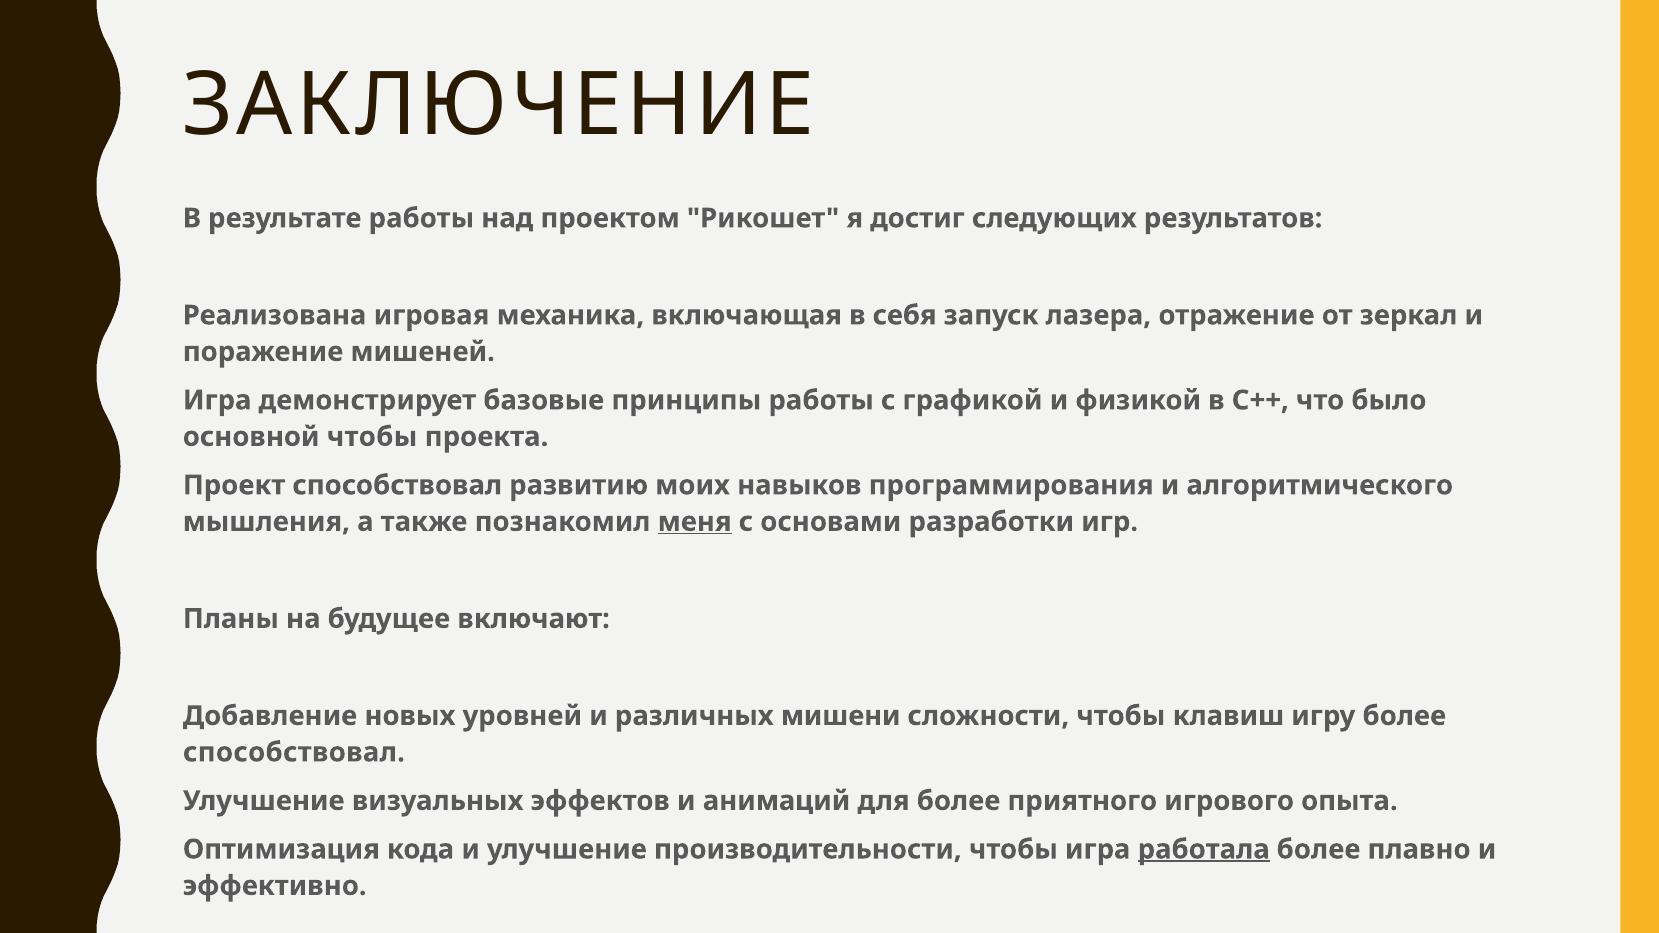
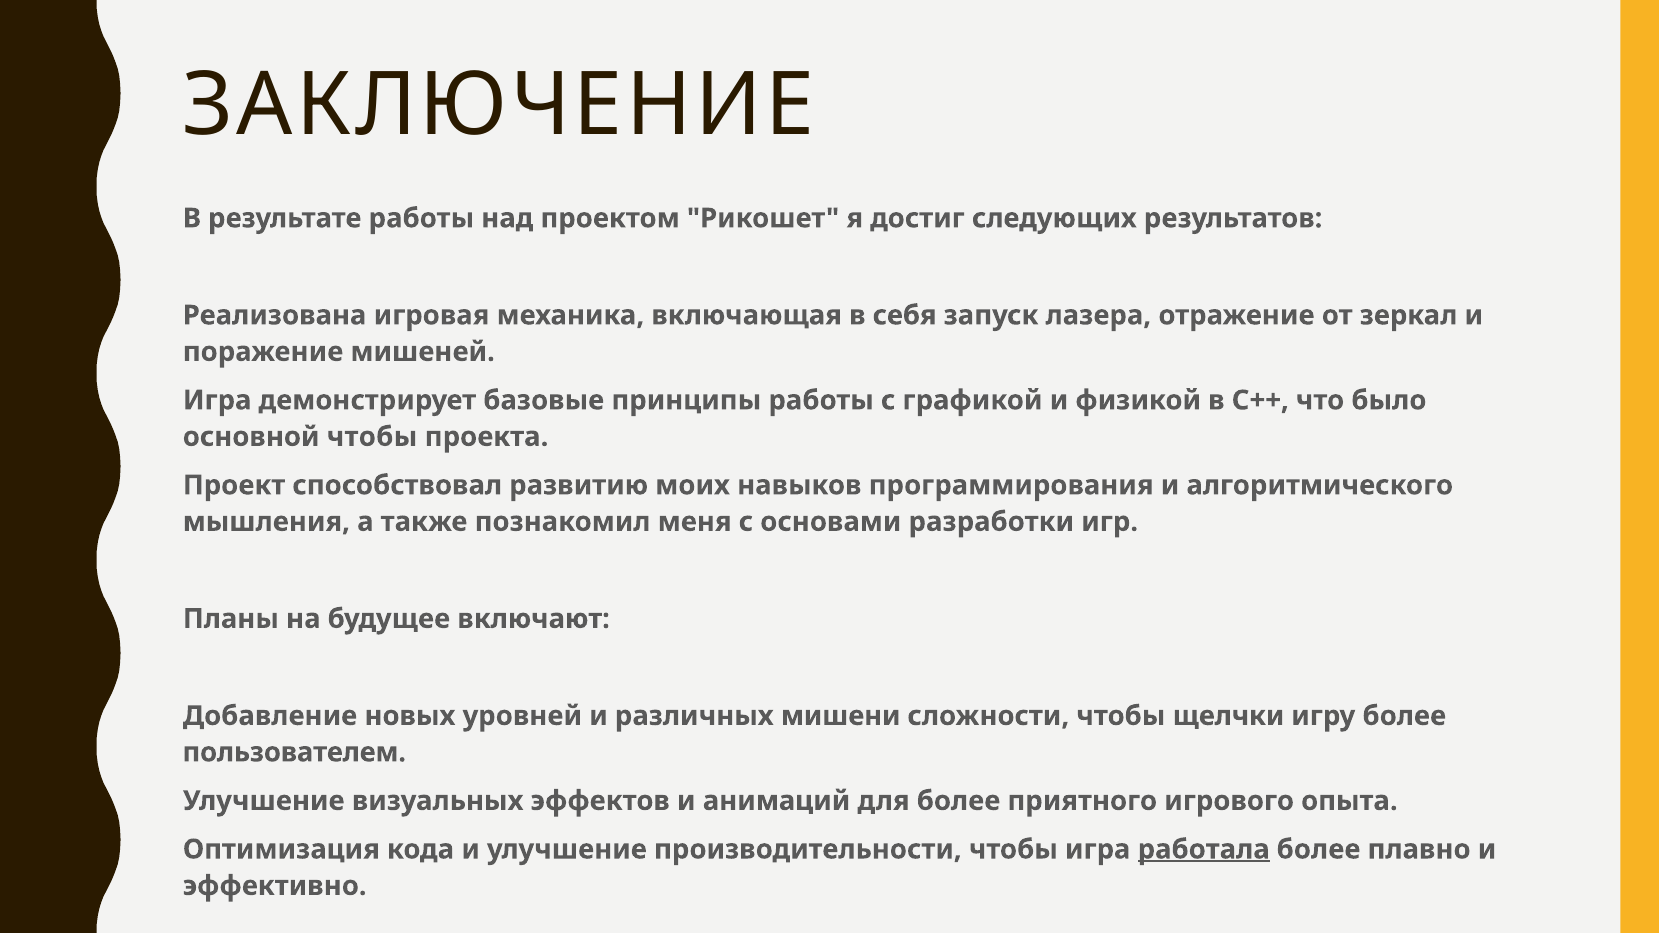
меня underline: present -> none
клавиш: клавиш -> щелчки
способствовал at (294, 752): способствовал -> пользователем
